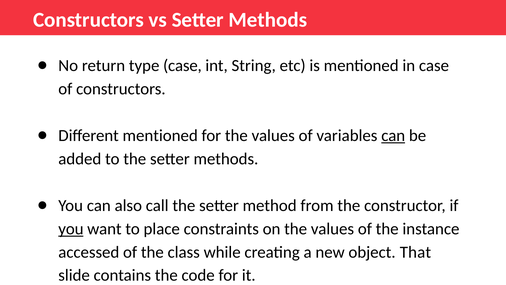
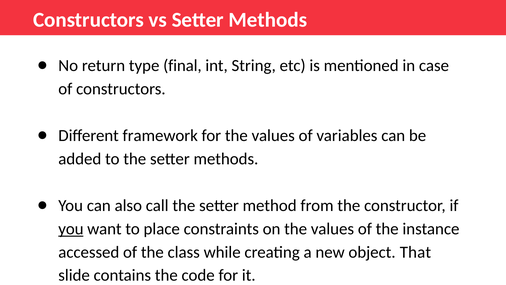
type case: case -> final
Different mentioned: mentioned -> framework
can at (393, 135) underline: present -> none
